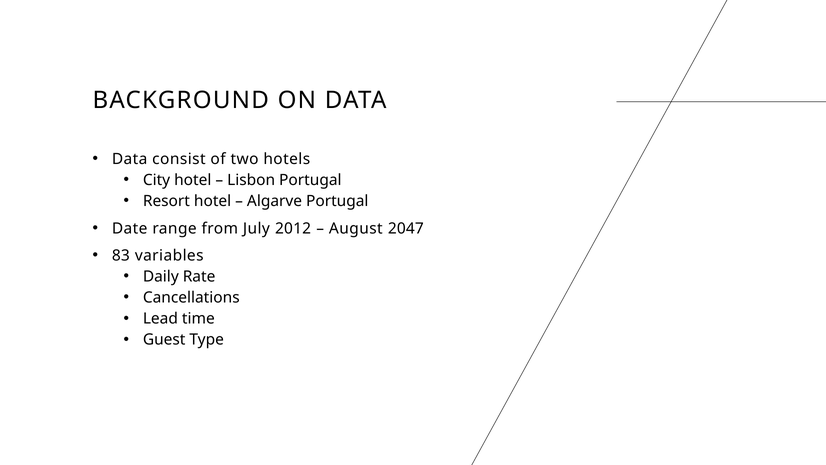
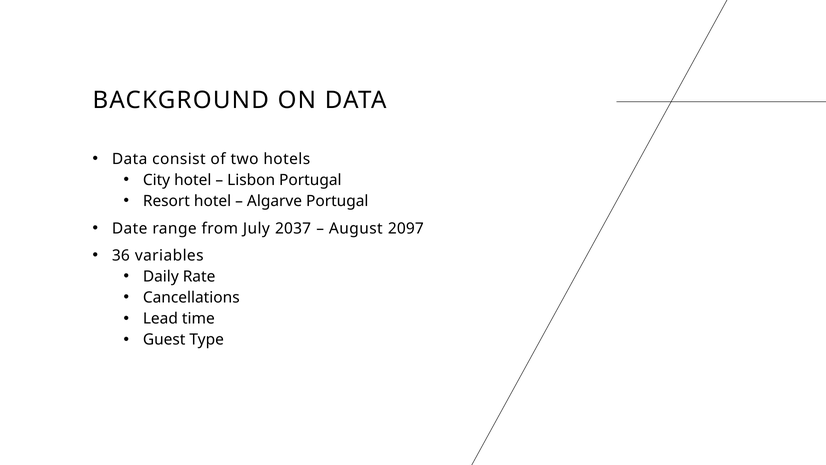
2012: 2012 -> 2037
2047: 2047 -> 2097
83: 83 -> 36
